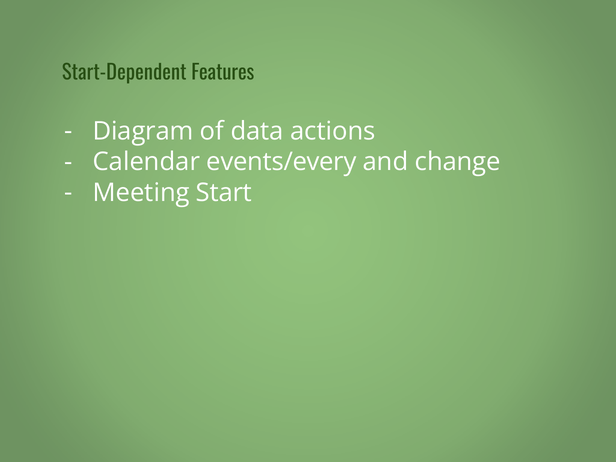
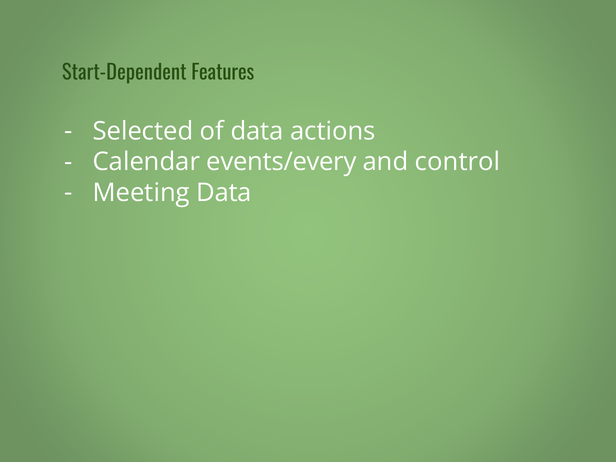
Diagram: Diagram -> Selected
change: change -> control
Meeting Start: Start -> Data
